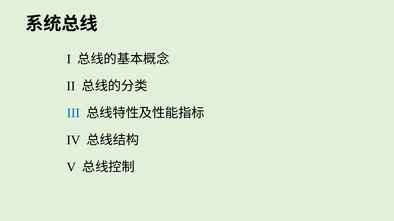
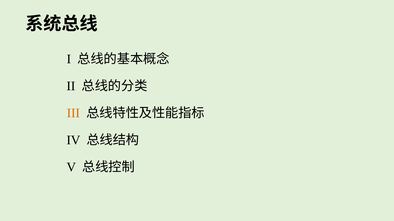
III colour: blue -> orange
